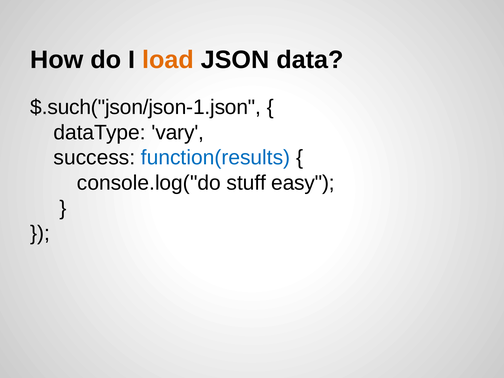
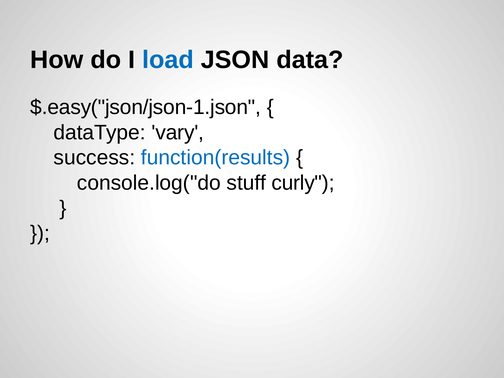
load colour: orange -> blue
$.such("json/json-1.json: $.such("json/json-1.json -> $.easy("json/json-1.json
easy: easy -> curly
